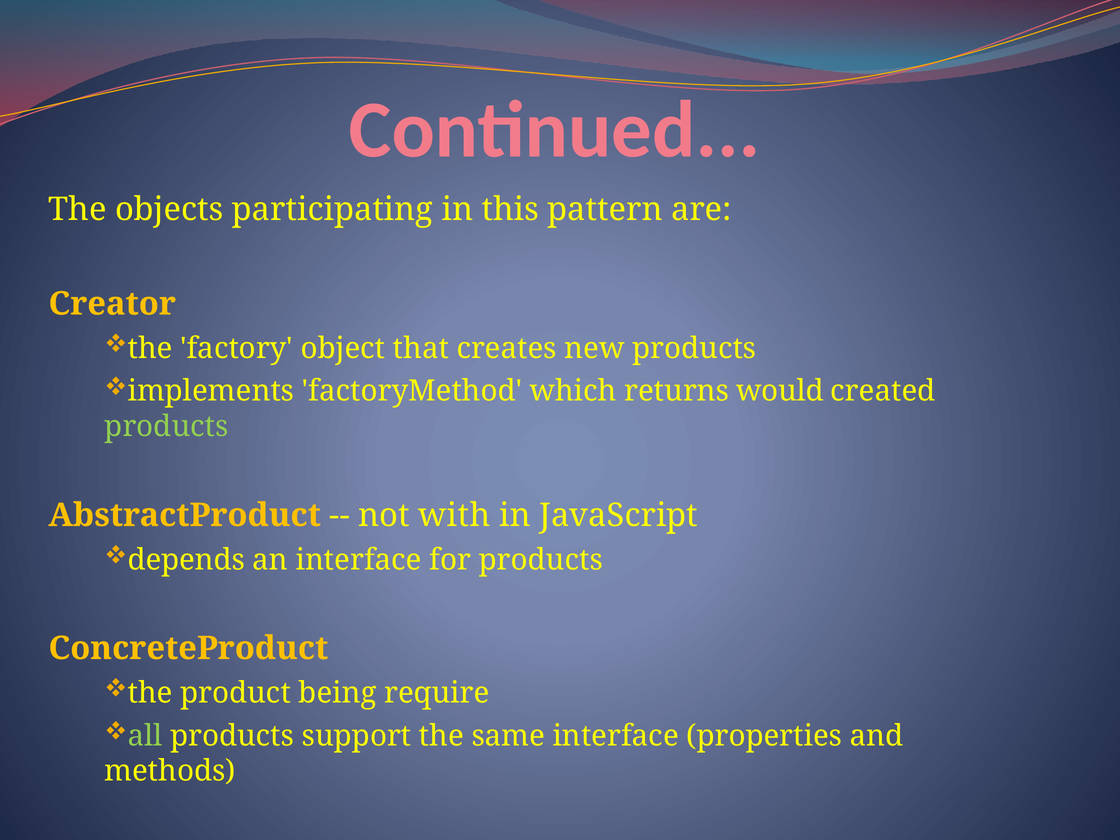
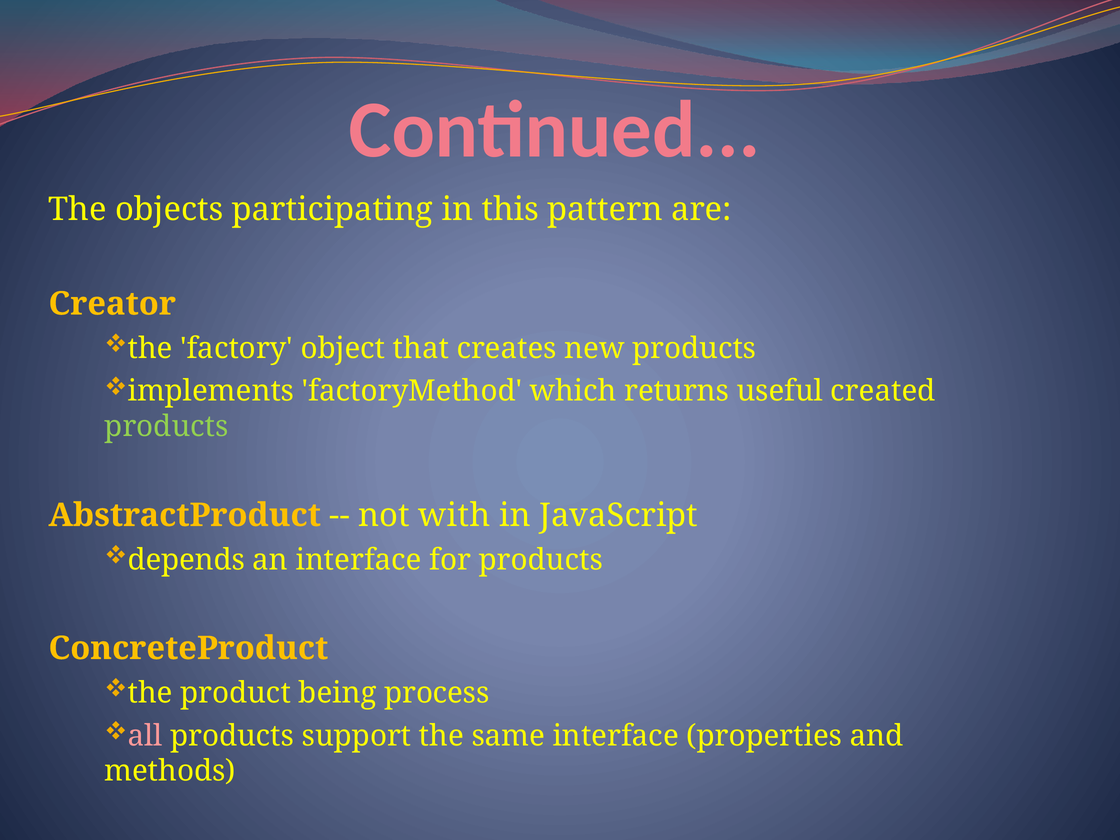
would: would -> useful
require: require -> process
all colour: light green -> pink
